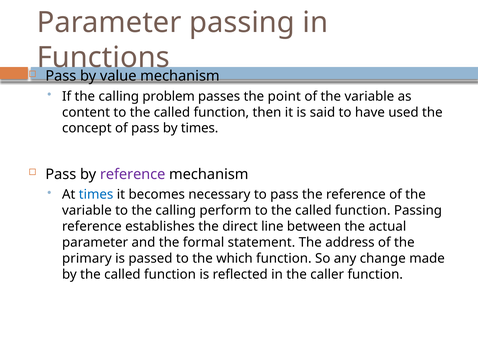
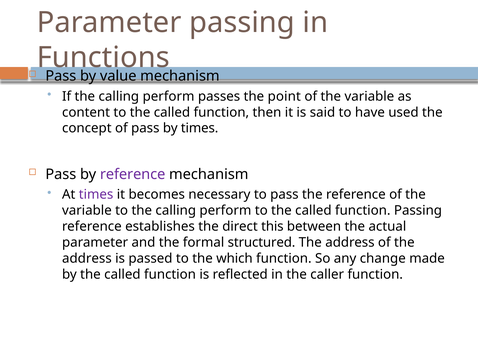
If the calling problem: problem -> perform
times at (96, 194) colour: blue -> purple
line: line -> this
statement: statement -> structured
primary at (87, 258): primary -> address
